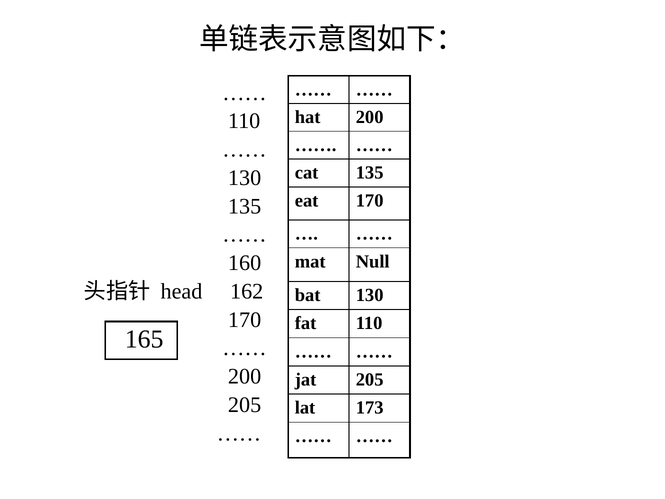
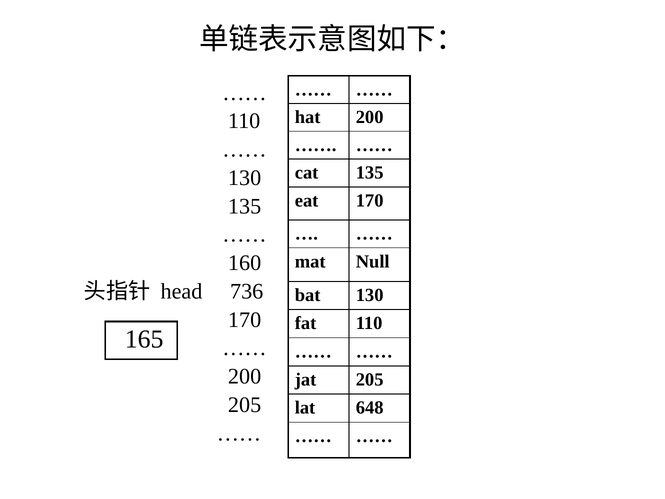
162: 162 -> 736
173: 173 -> 648
